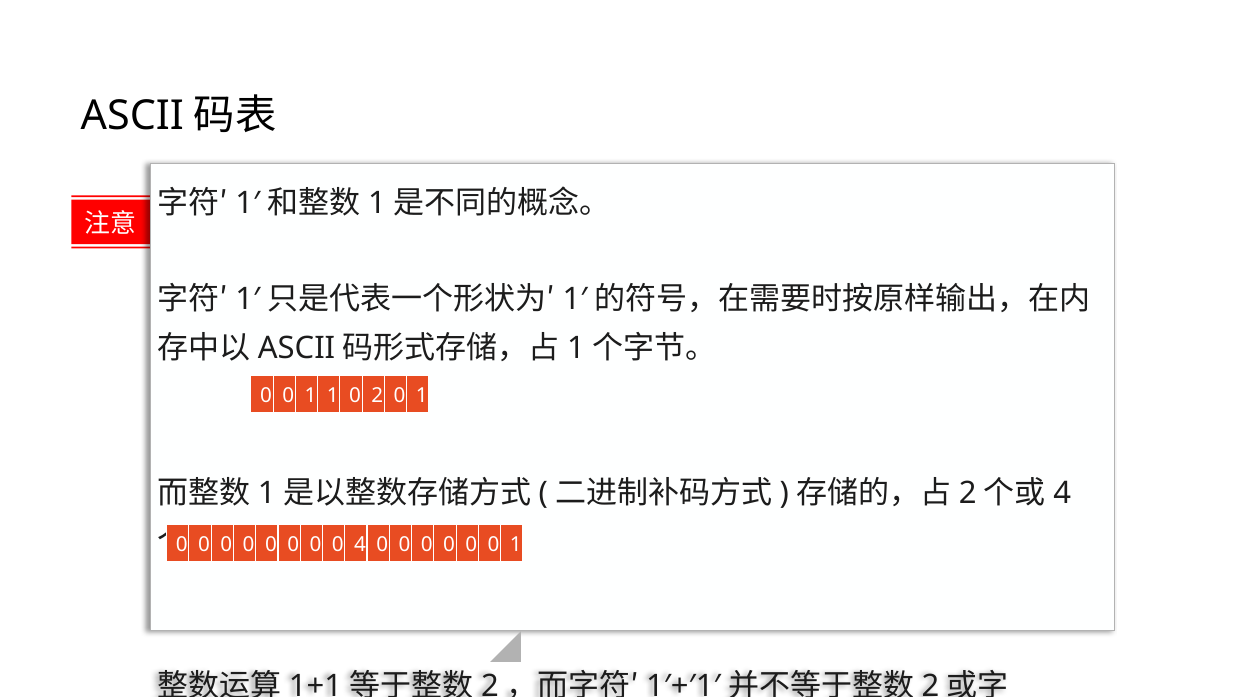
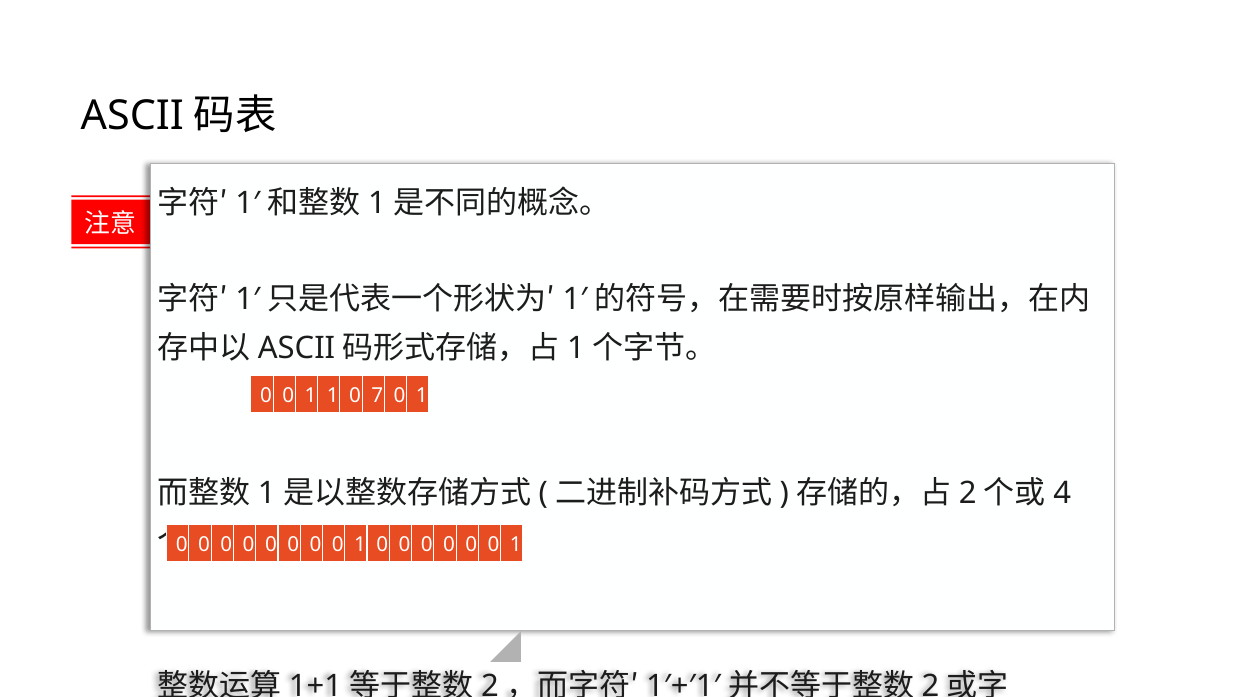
0 2: 2 -> 7
4 at (360, 545): 4 -> 1
